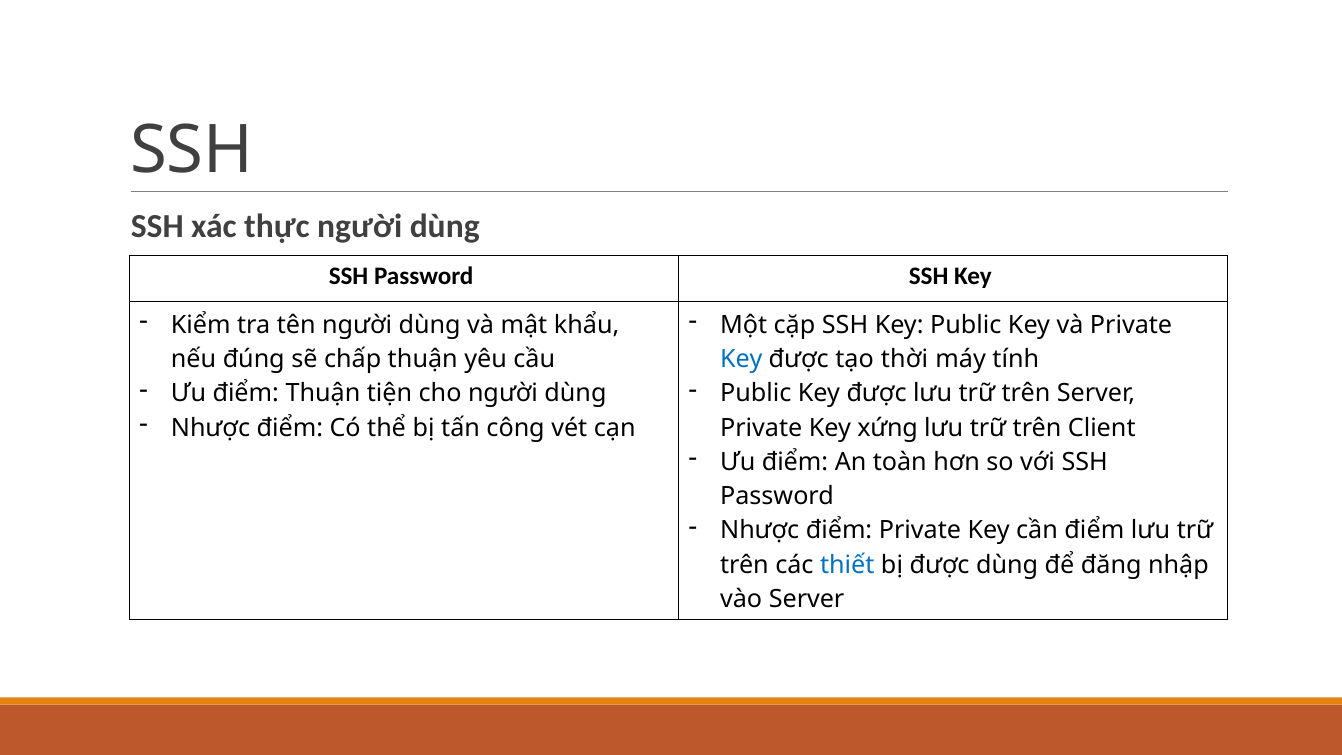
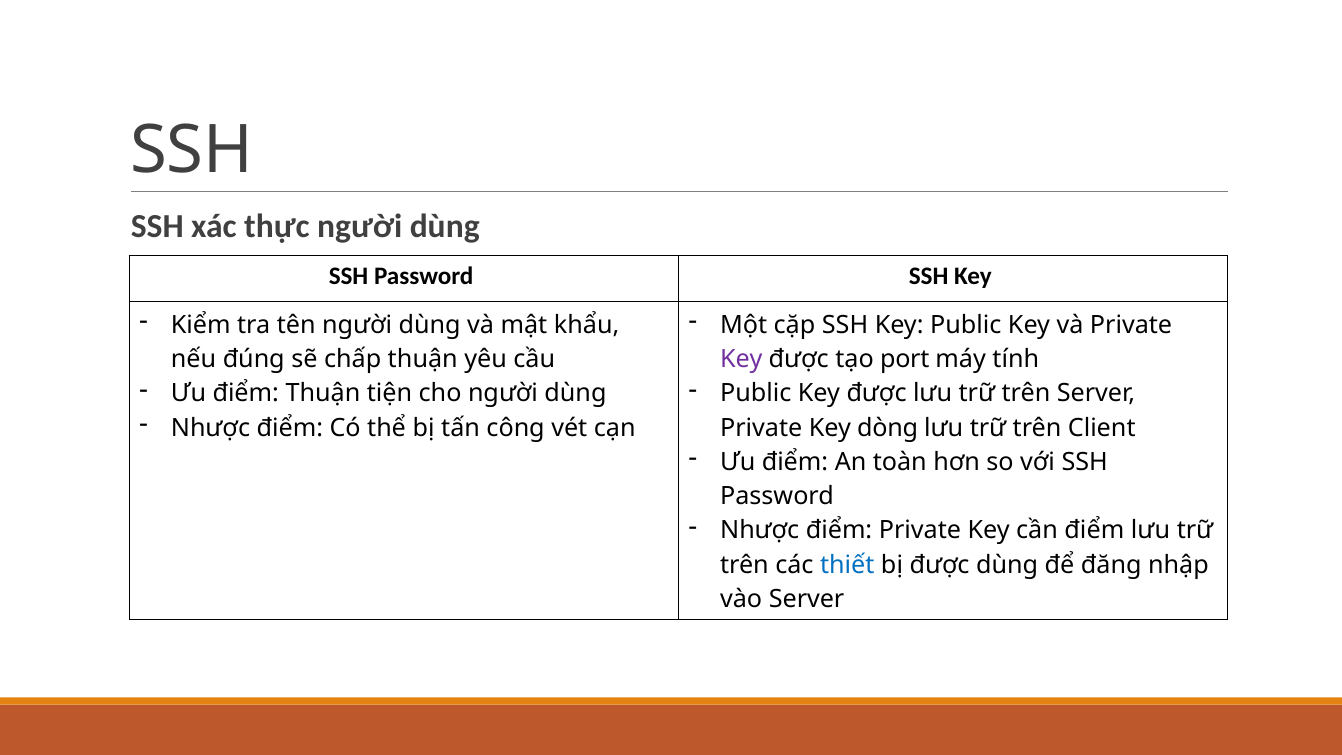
Key at (741, 359) colour: blue -> purple
thời: thời -> port
xứng: xứng -> dòng
